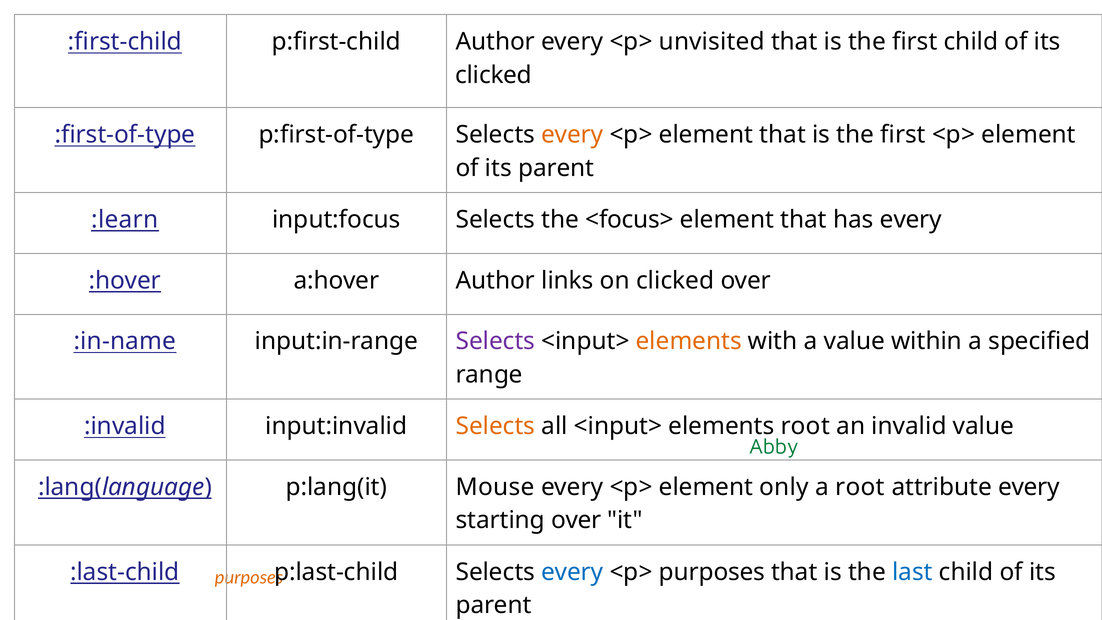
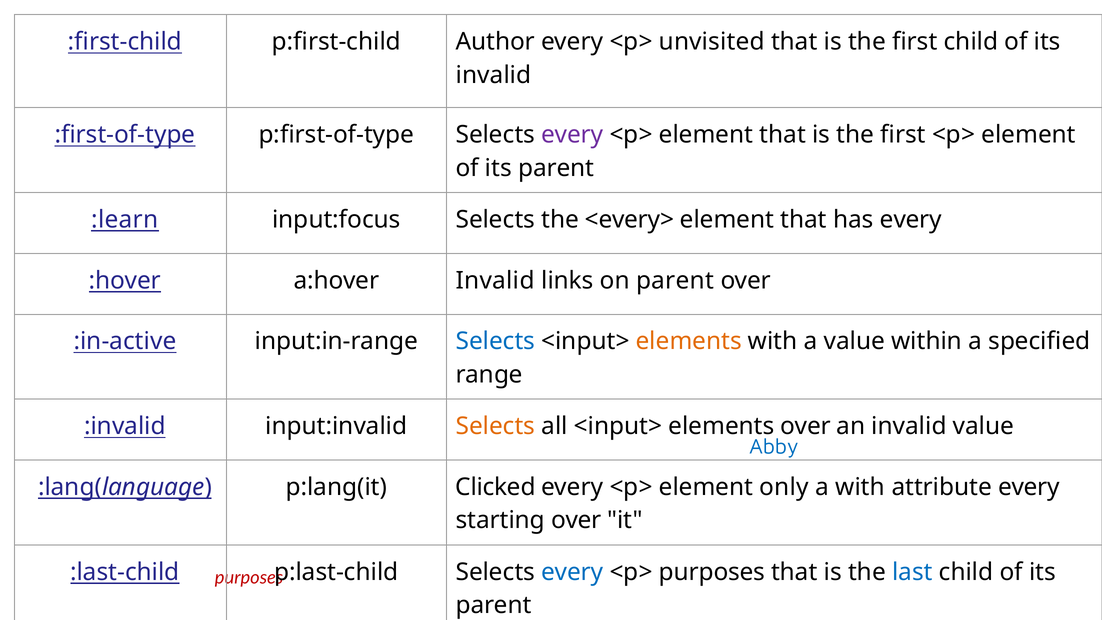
clicked at (494, 75): clicked -> invalid
every at (572, 135) colour: orange -> purple
<focus>: <focus> -> <every>
a:hover Author: Author -> Invalid
on clicked: clicked -> parent
:in-name: :in-name -> :in-active
Selects at (495, 341) colour: purple -> blue
elements root: root -> over
Abby colour: green -> blue
Mouse: Mouse -> Clicked
a root: root -> with
purposes at (249, 578) colour: orange -> red
